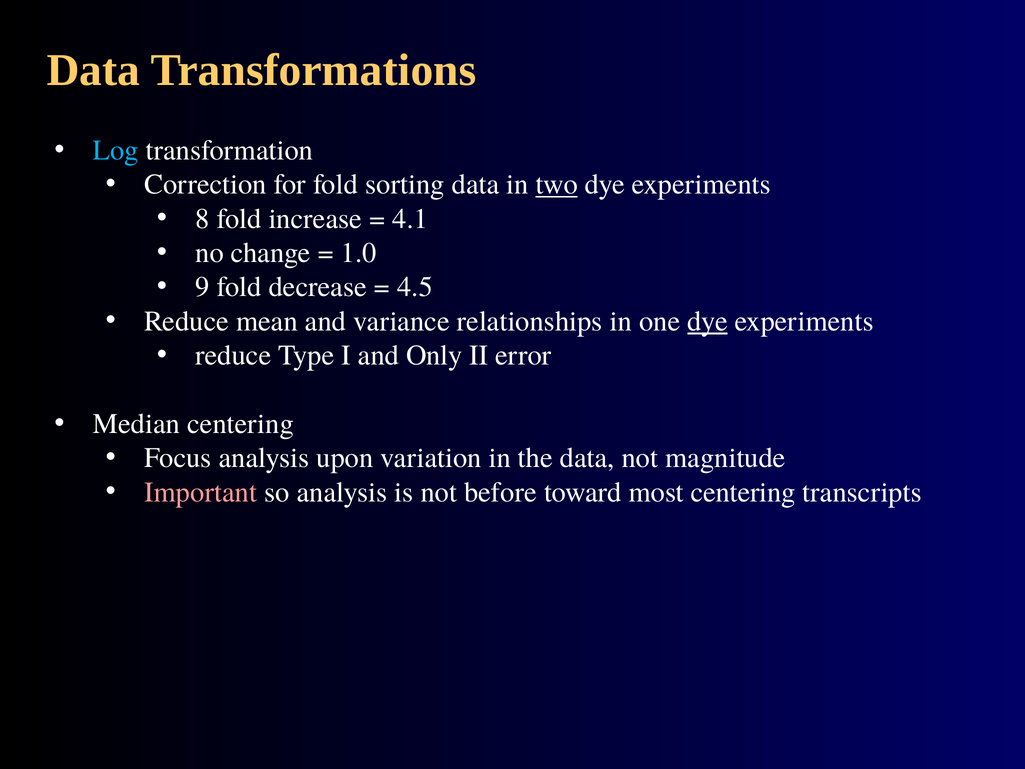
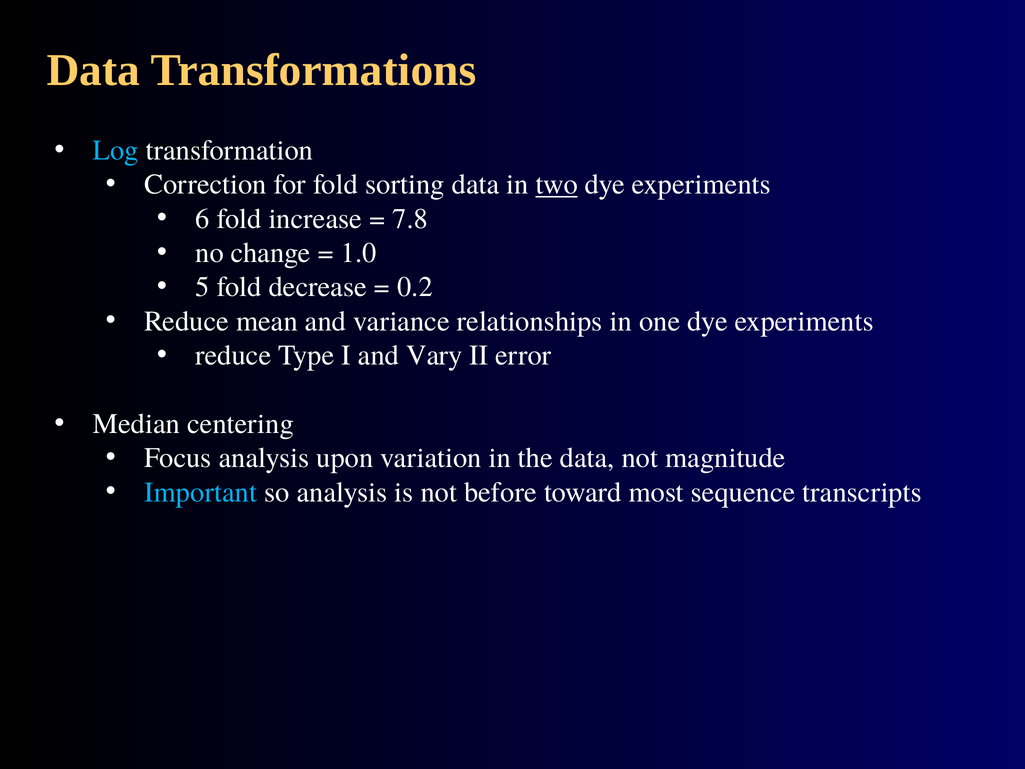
8: 8 -> 6
4.1: 4.1 -> 7.8
9: 9 -> 5
4.5: 4.5 -> 0.2
dye at (708, 321) underline: present -> none
Only: Only -> Vary
Important colour: pink -> light blue
most centering: centering -> sequence
